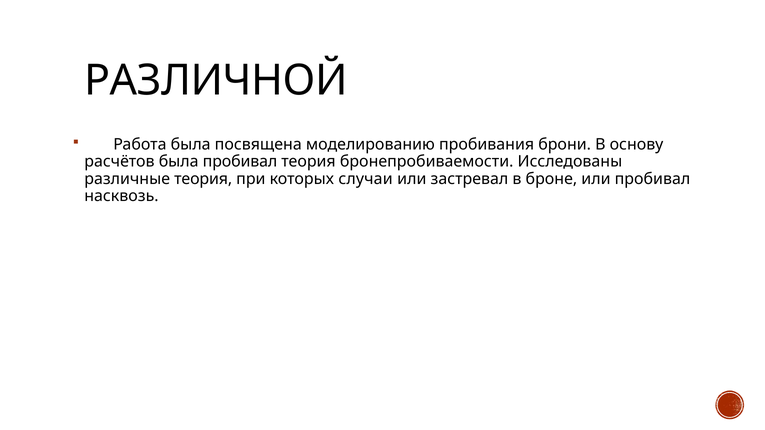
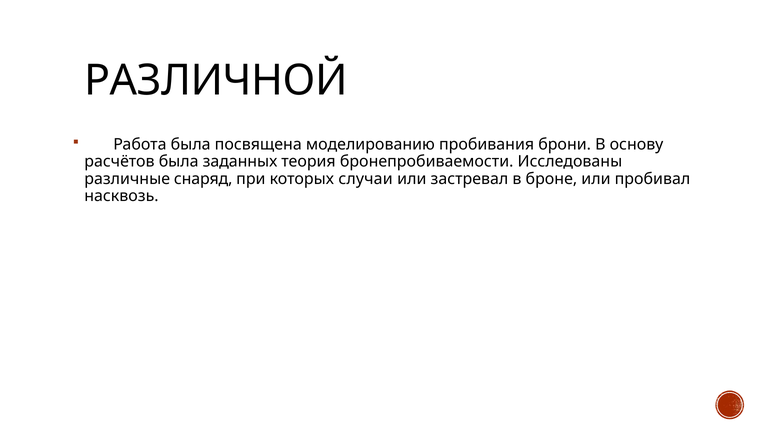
была пробивал: пробивал -> заданных
различные теория: теория -> снаряд
